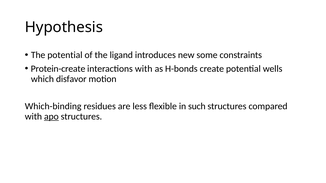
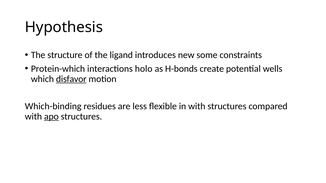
The potential: potential -> structure
Protein-create: Protein-create -> Protein-which
interactions with: with -> holo
disfavor underline: none -> present
in such: such -> with
